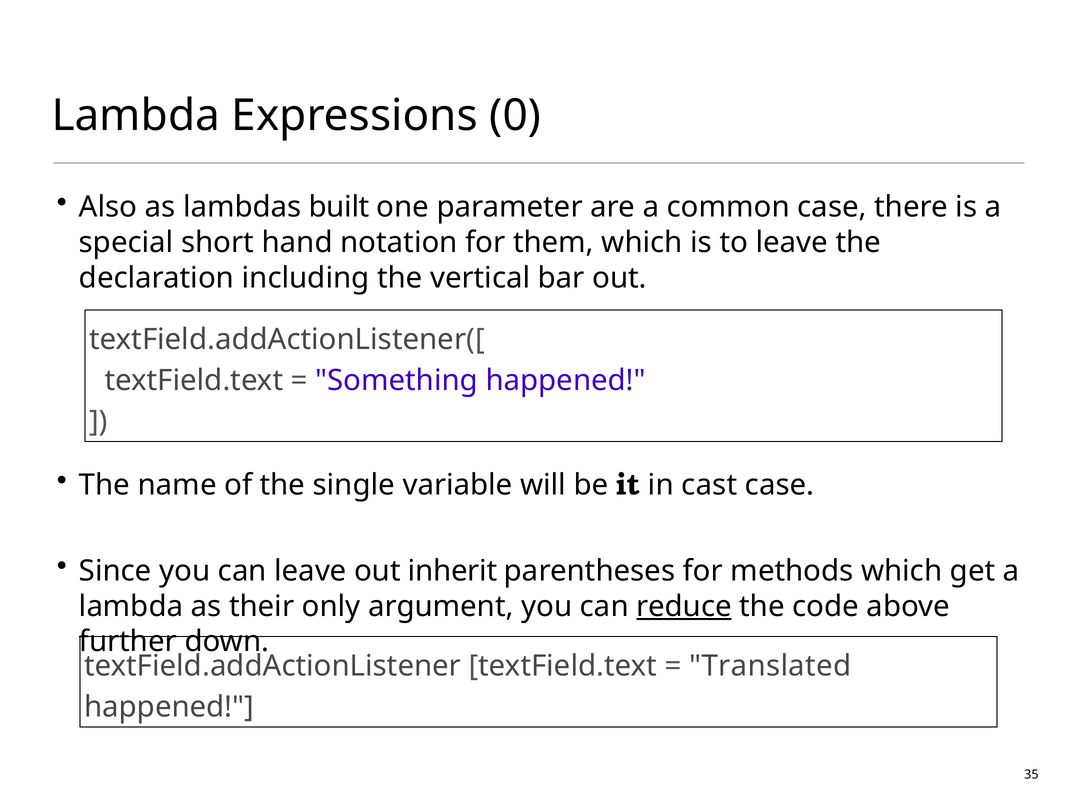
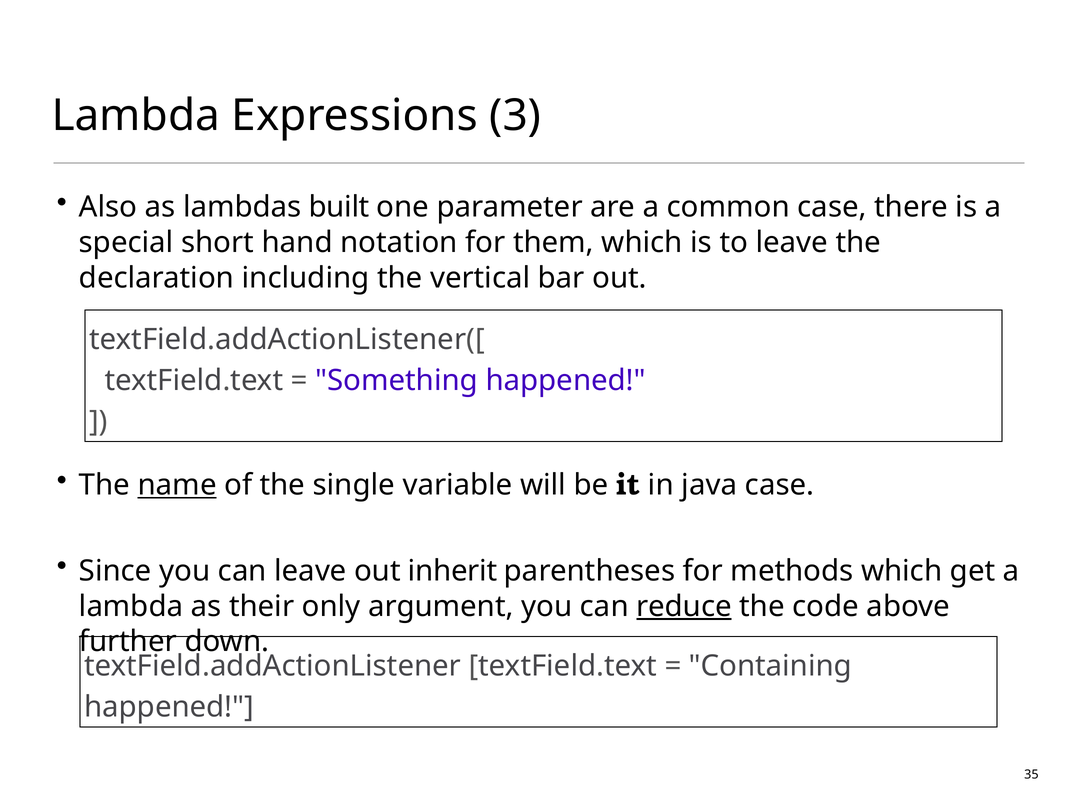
0: 0 -> 3
name underline: none -> present
cast: cast -> java
Translated: Translated -> Containing
